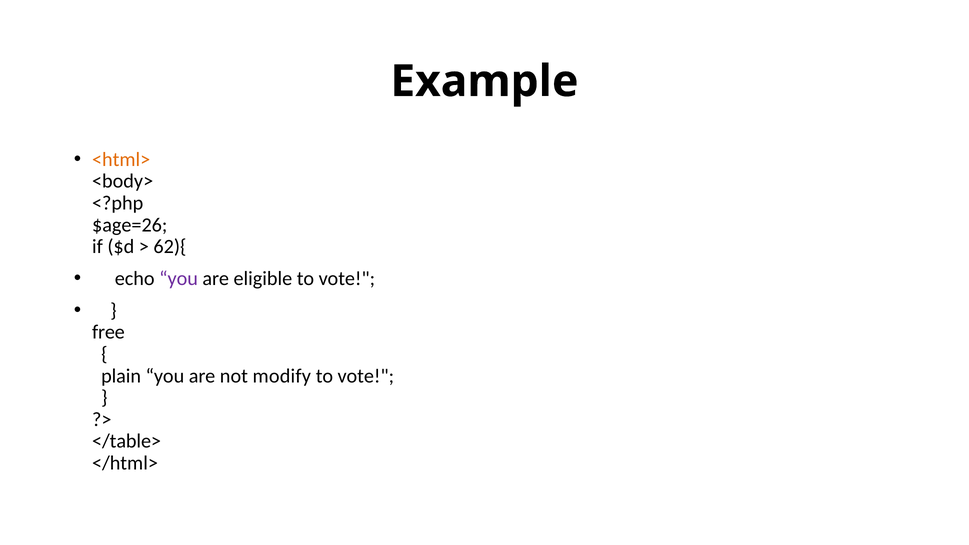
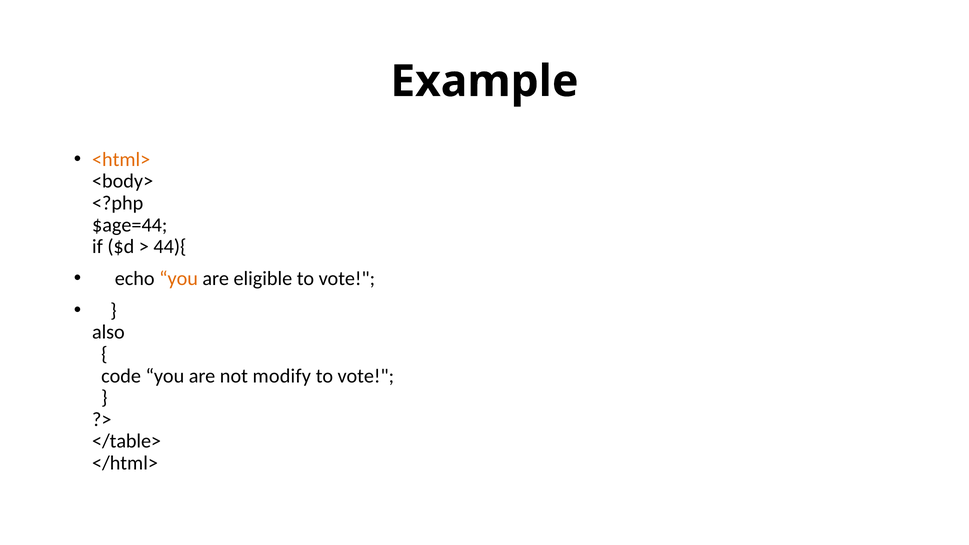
$age=26: $age=26 -> $age=44
62){: 62){ -> 44){
you at (179, 279) colour: purple -> orange
free: free -> also
plain: plain -> code
